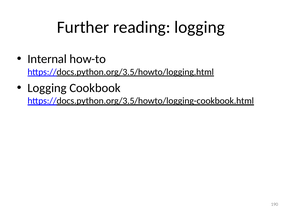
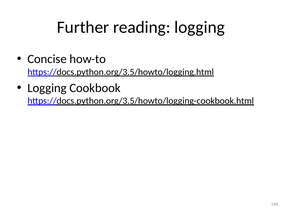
Internal: Internal -> Concise
